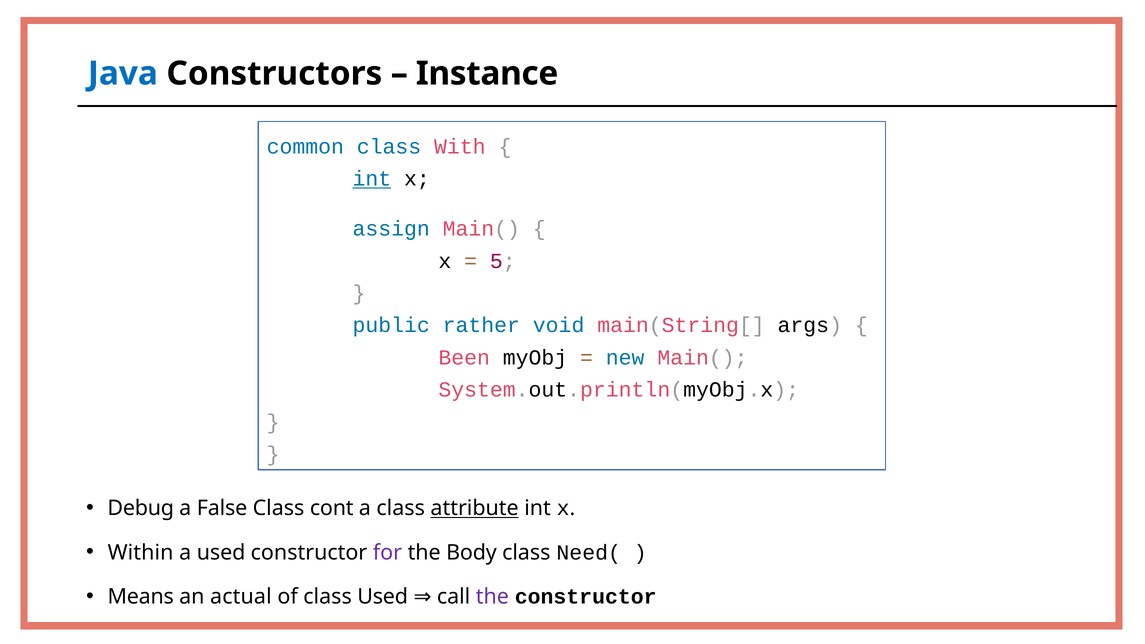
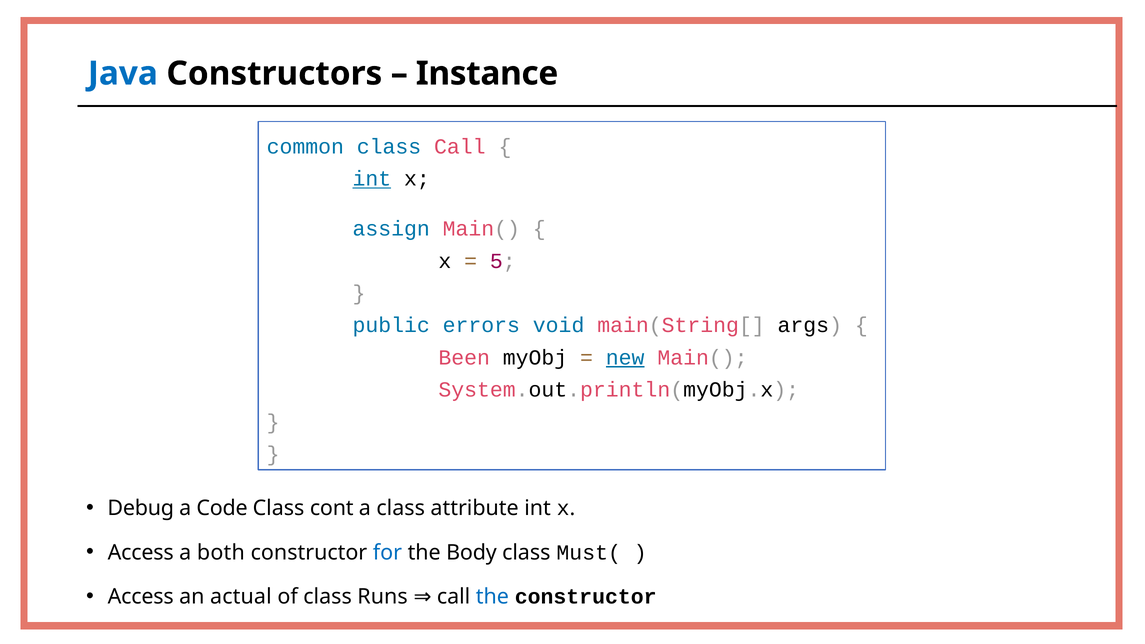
class With: With -> Call
rather: rather -> errors
new underline: none -> present
False: False -> Code
attribute underline: present -> none
Within at (141, 553): Within -> Access
a used: used -> both
for colour: purple -> blue
Need(: Need( -> Must(
Means at (141, 597): Means -> Access
class Used: Used -> Runs
the at (492, 597) colour: purple -> blue
